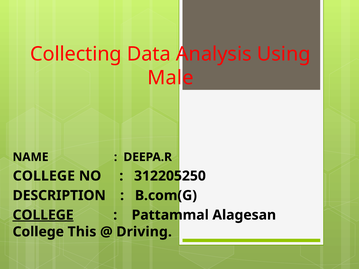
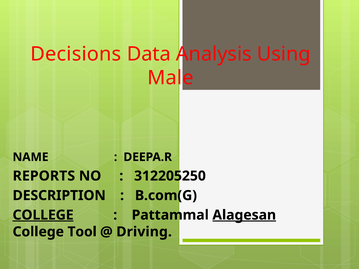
Collecting: Collecting -> Decisions
COLLEGE at (44, 176): COLLEGE -> REPORTS
Alagesan underline: none -> present
This: This -> Tool
